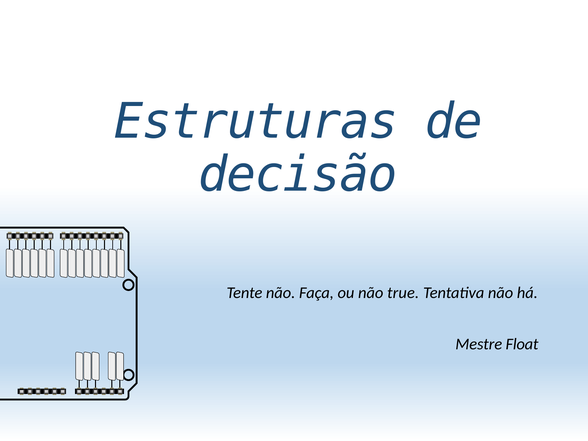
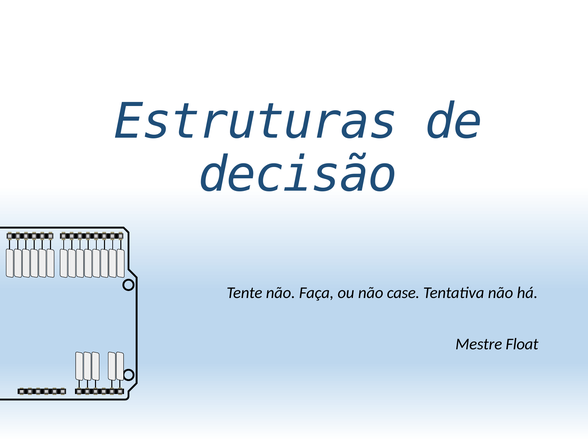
true: true -> case
